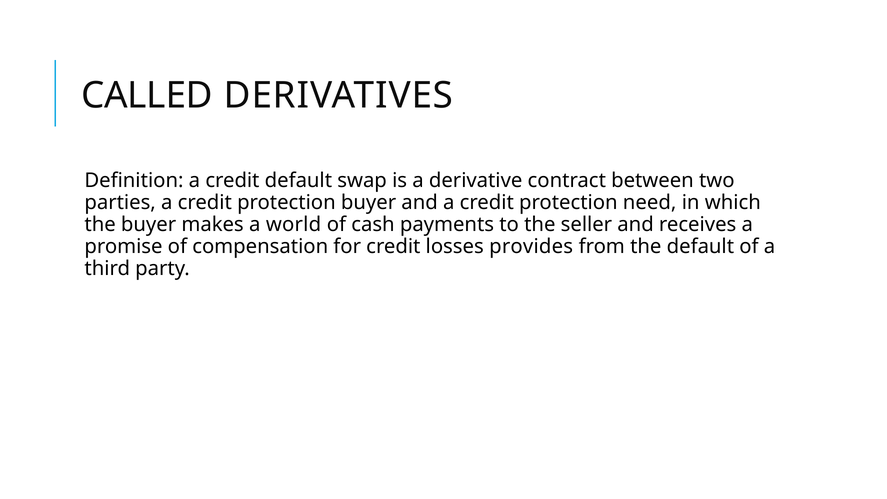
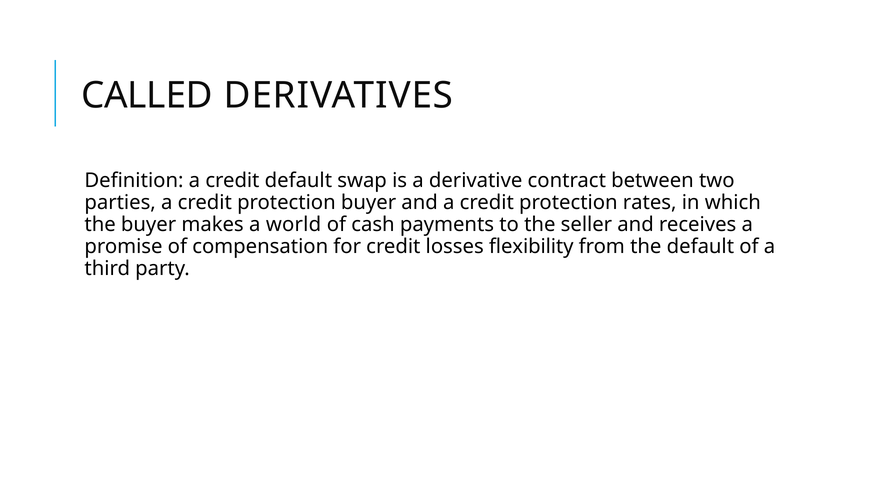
need: need -> rates
provides: provides -> flexibility
